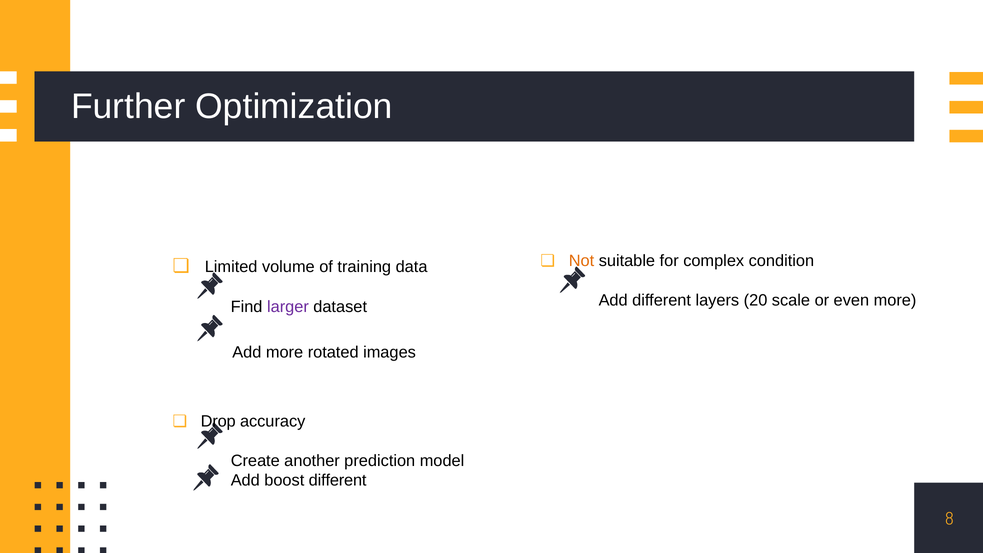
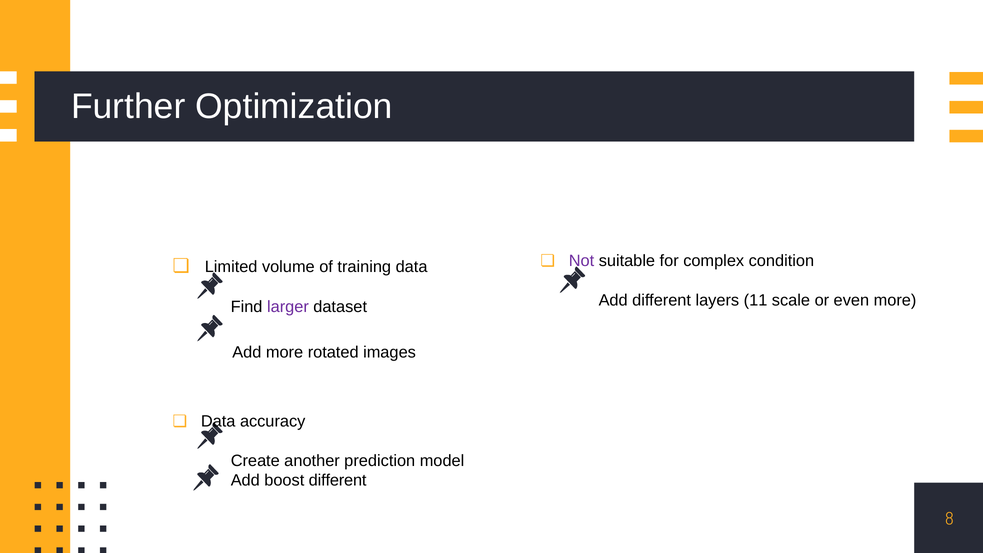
Not colour: orange -> purple
20: 20 -> 11
Drop at (218, 421): Drop -> Data
